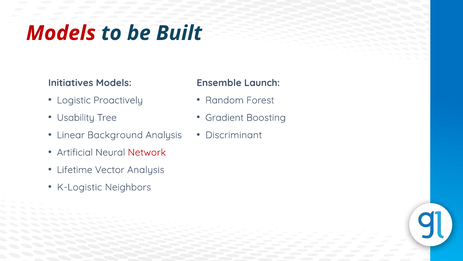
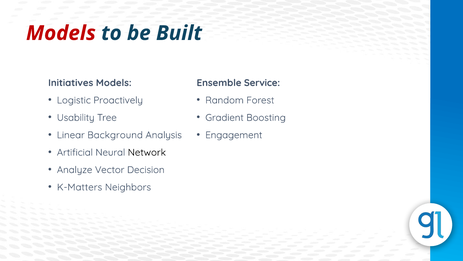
Launch: Launch -> Service
Discriminant: Discriminant -> Engagement
Network colour: red -> black
Lifetime: Lifetime -> Analyze
Vector Analysis: Analysis -> Decision
K-Logistic: K-Logistic -> K-Matters
